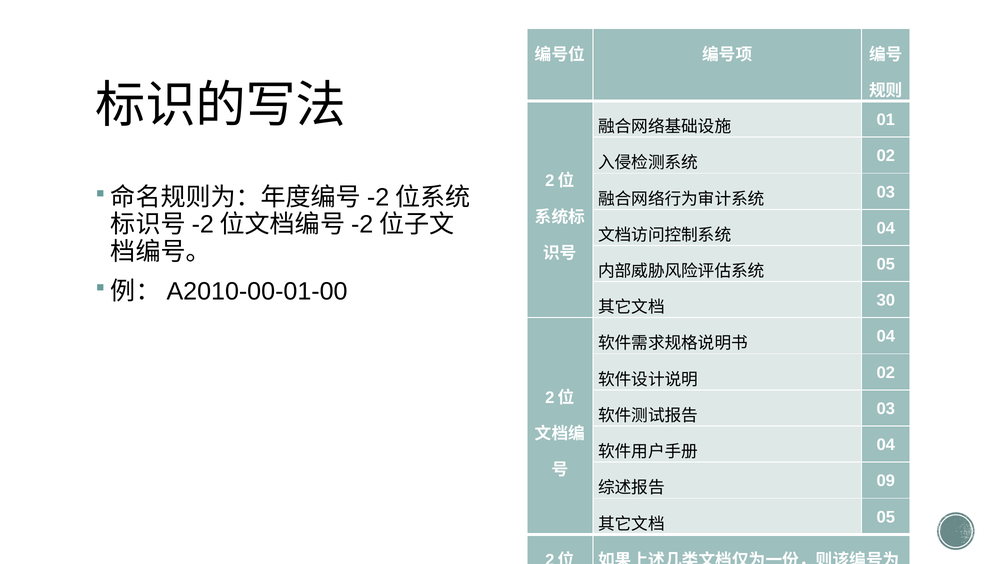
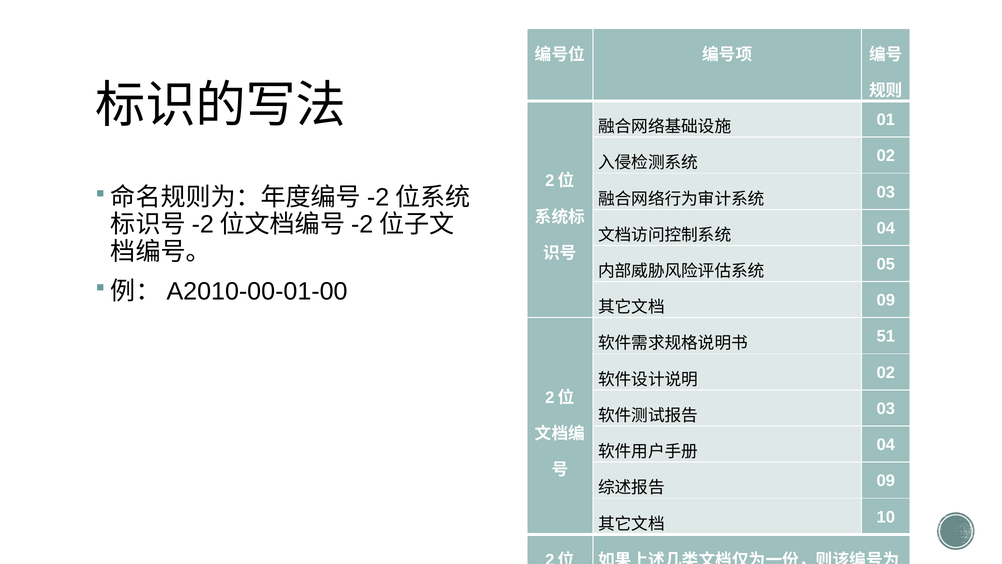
30 at (886, 300): 30 -> 09
04 at (886, 336): 04 -> 51
05 at (886, 517): 05 -> 10
